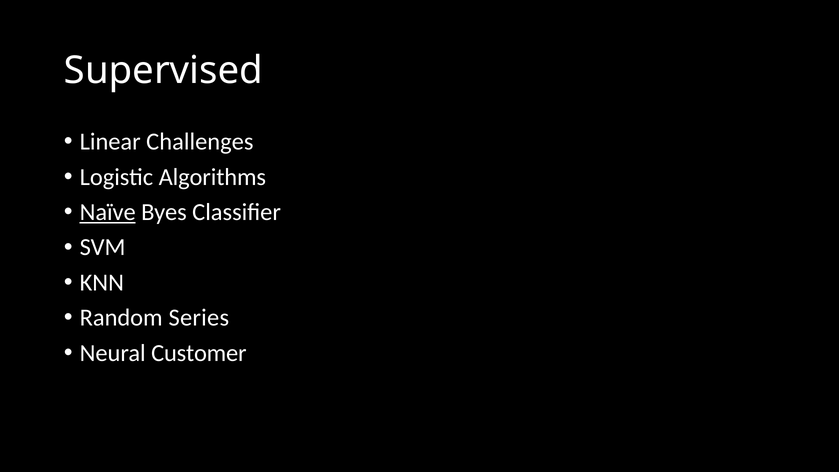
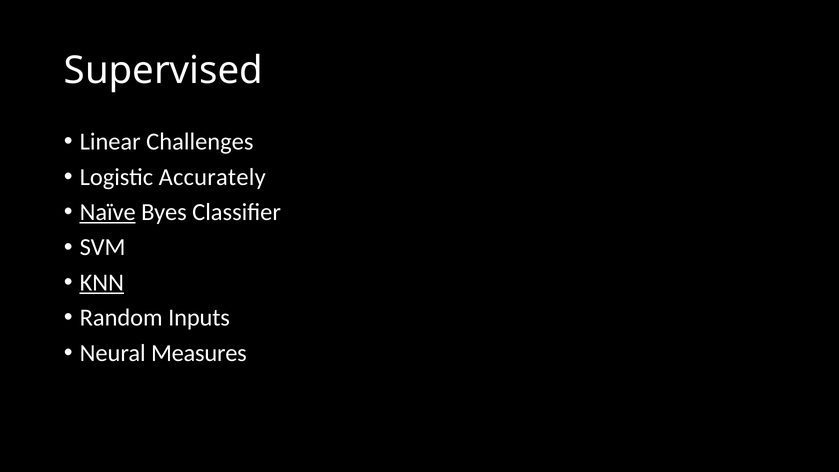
Algorithms: Algorithms -> Accurately
KNN underline: none -> present
Series: Series -> Inputs
Customer: Customer -> Measures
